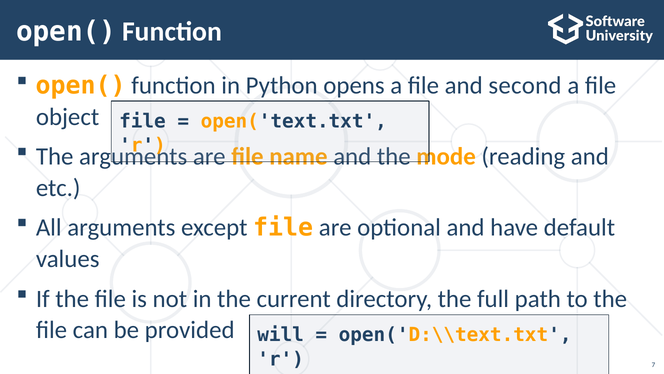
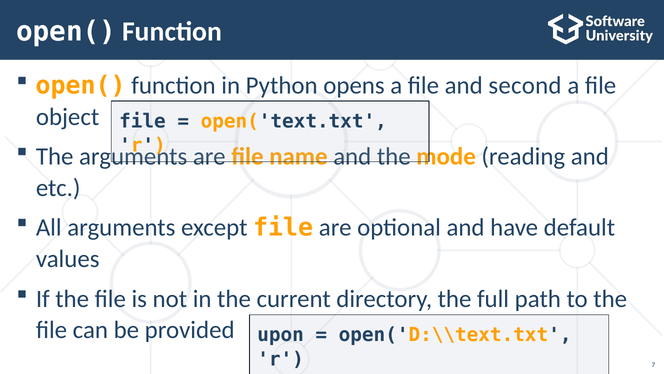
will: will -> upon
